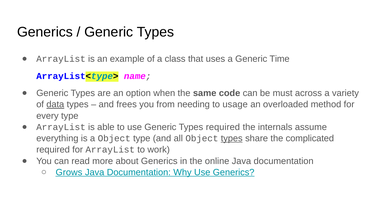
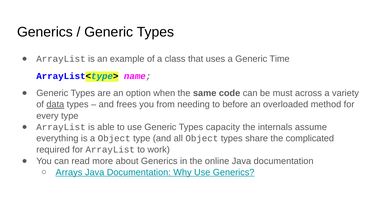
usage: usage -> before
Types required: required -> capacity
types at (232, 138) underline: present -> none
Grows: Grows -> Arrays
